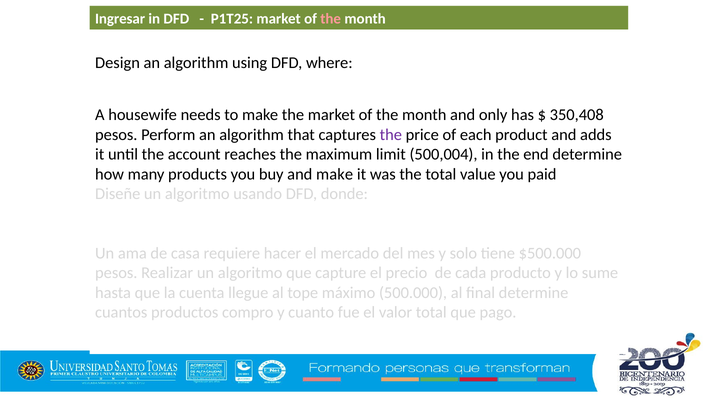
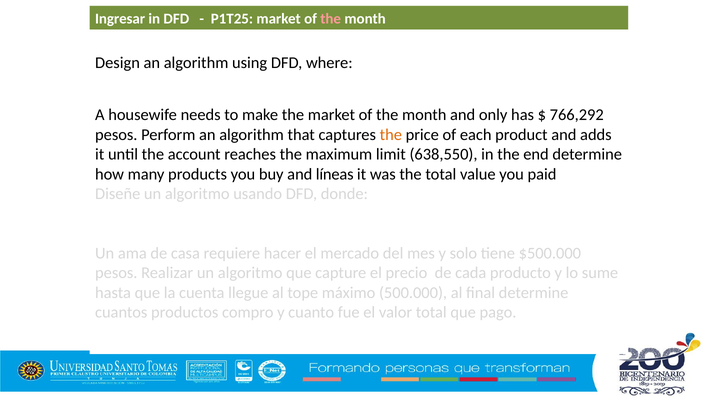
350,408: 350,408 -> 766,292
the at (391, 135) colour: purple -> orange
500,004: 500,004 -> 638,550
and make: make -> líneas
